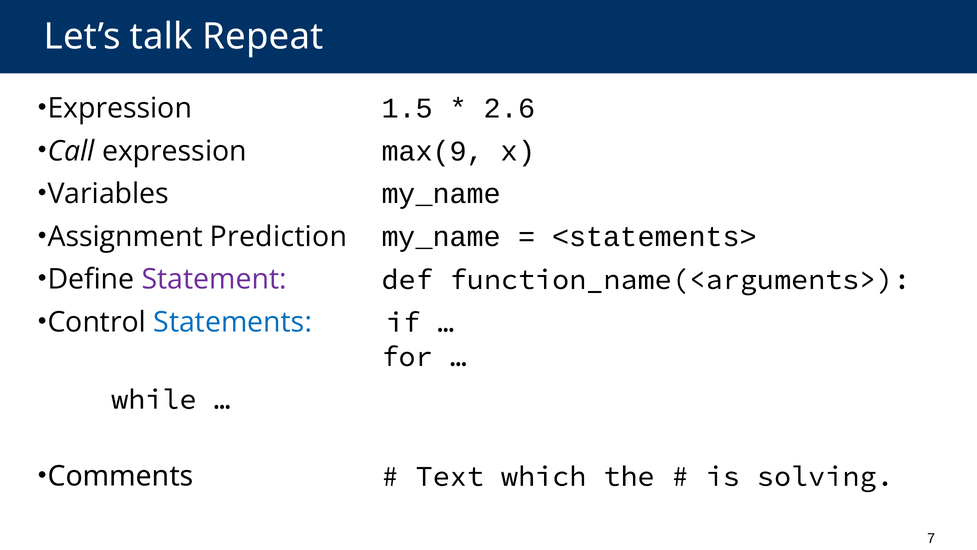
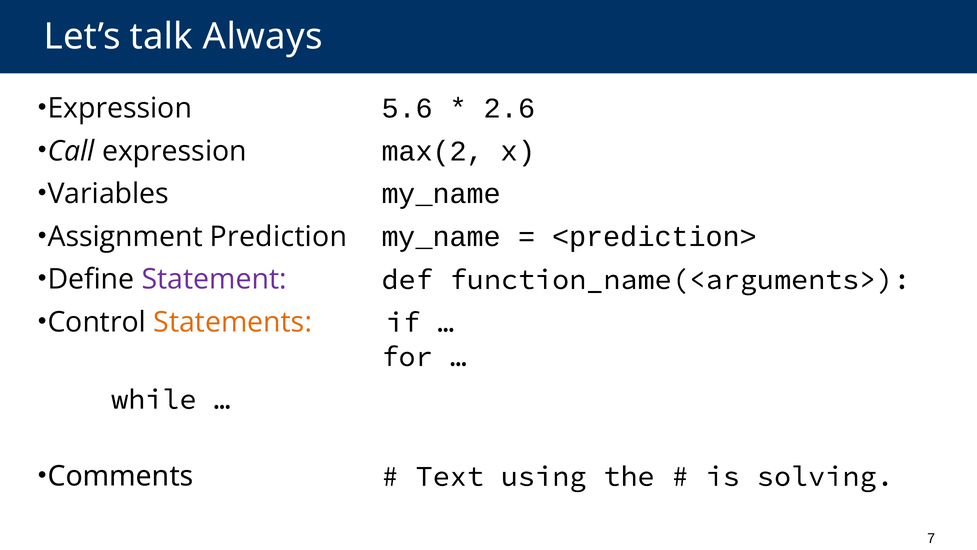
Repeat: Repeat -> Always
1.5: 1.5 -> 5.6
max(9: max(9 -> max(2
<statements>: <statements> -> <prediction>
Statements colour: blue -> orange
which: which -> using
